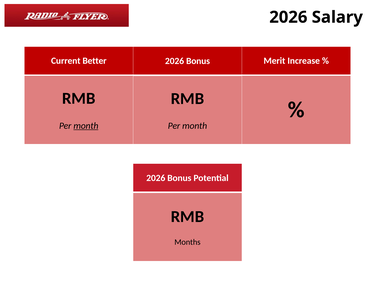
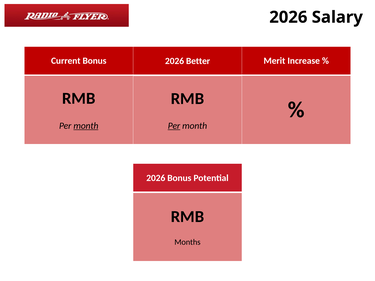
Current Better: Better -> Bonus
Bonus at (198, 61): Bonus -> Better
Per at (174, 126) underline: none -> present
